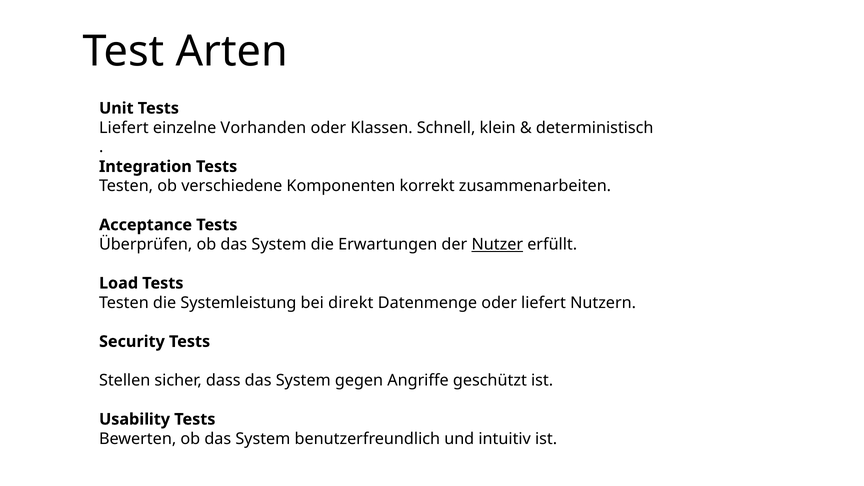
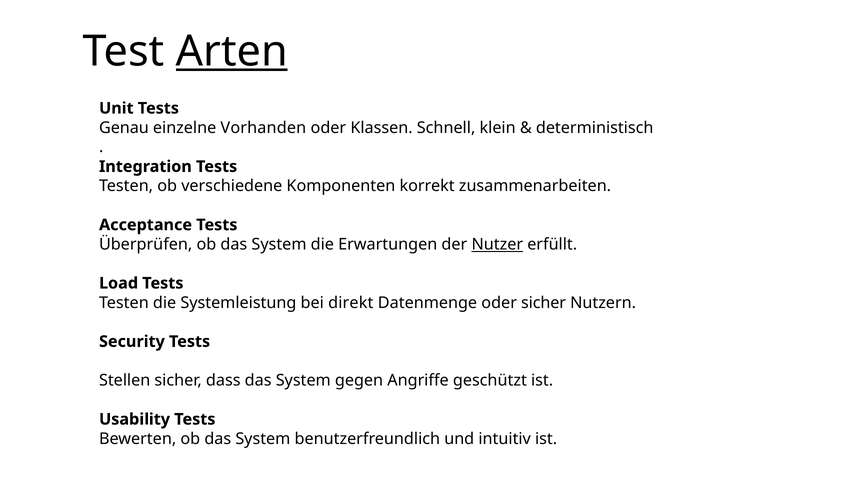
Arten underline: none -> present
Liefert at (124, 128): Liefert -> Genau
oder liefert: liefert -> sicher
